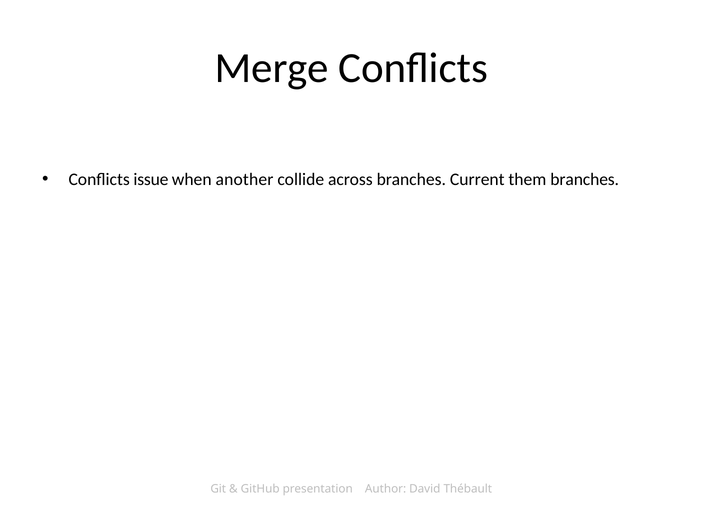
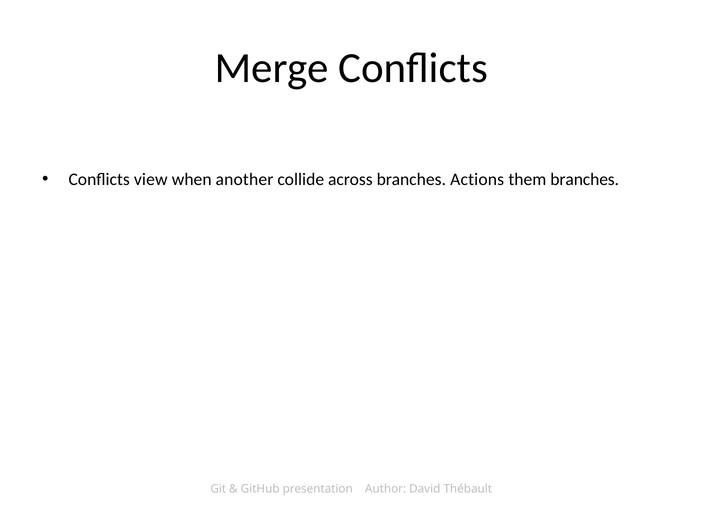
issue: issue -> view
Current: Current -> Actions
